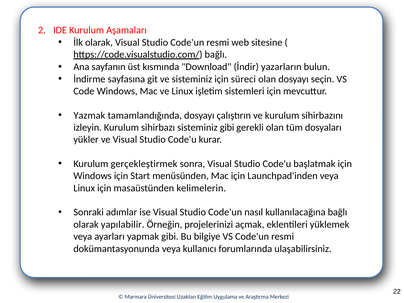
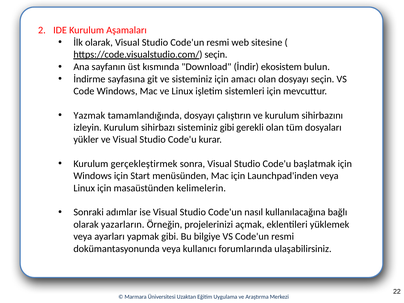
https://code.visualstudio.com/ bağlı: bağlı -> seçin
yazarların: yazarların -> ekosistem
süreci: süreci -> amacı
yapılabilir: yapılabilir -> yazarların
